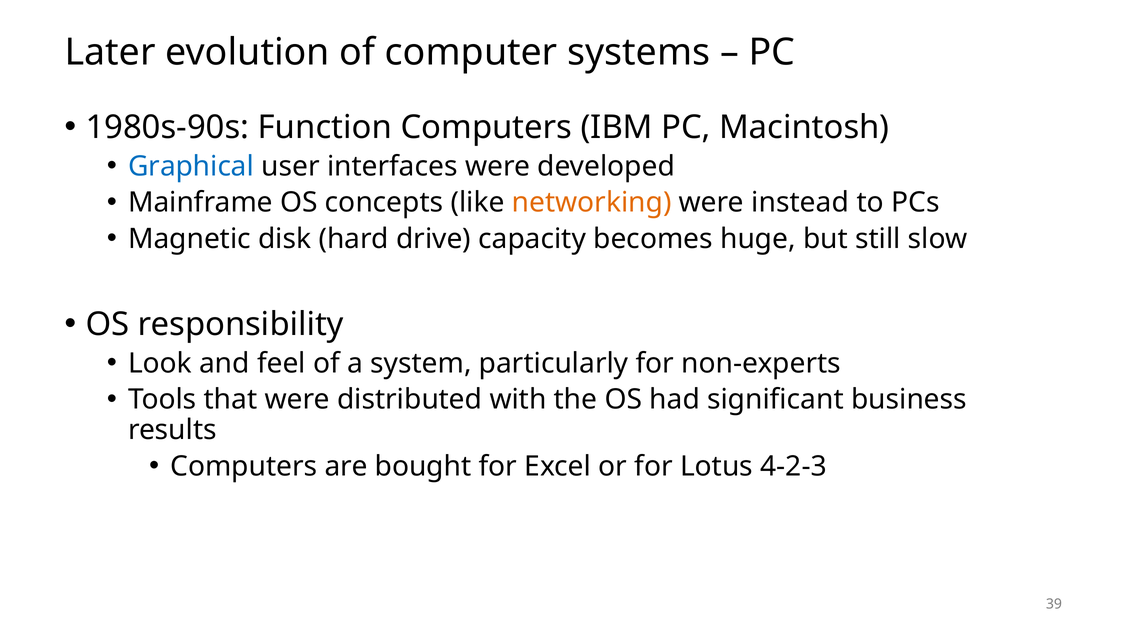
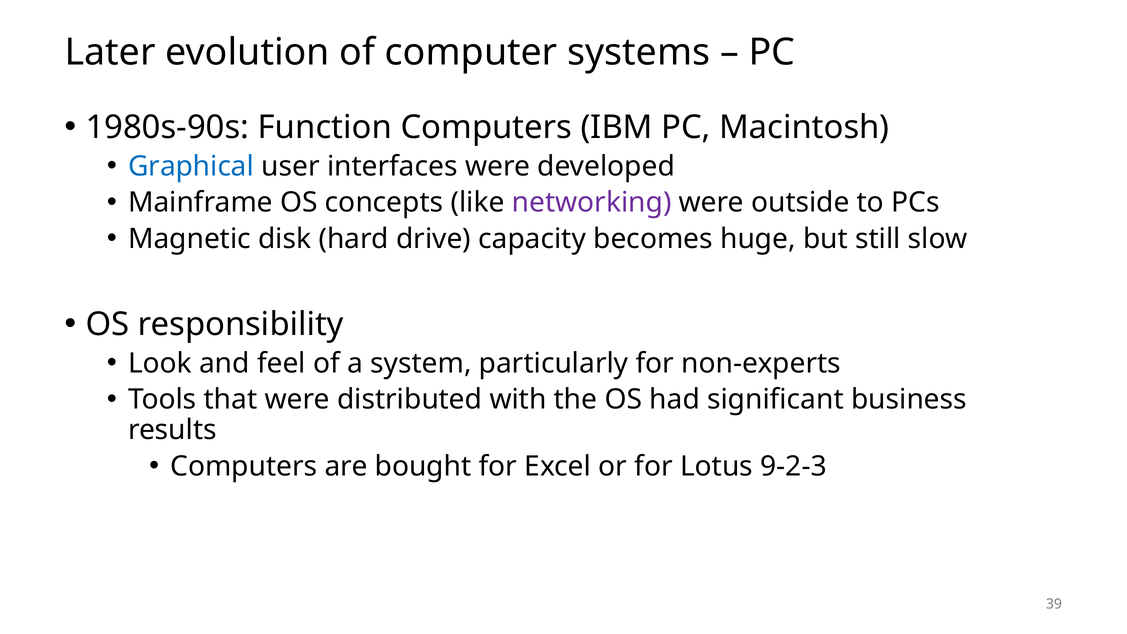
networking colour: orange -> purple
instead: instead -> outside
4-2-3: 4-2-3 -> 9-2-3
